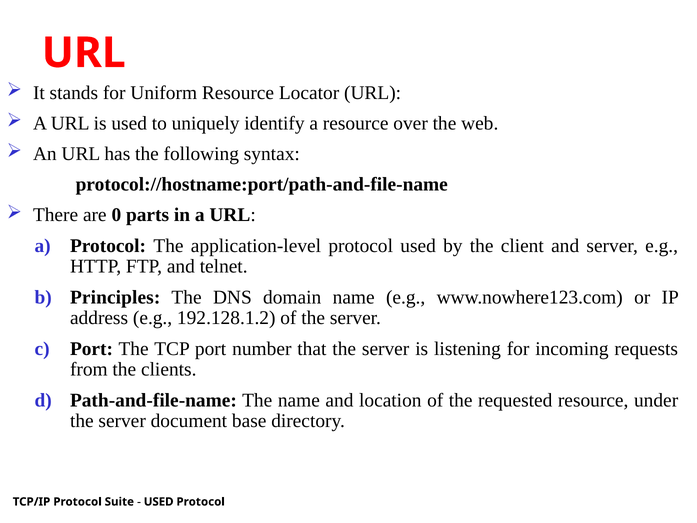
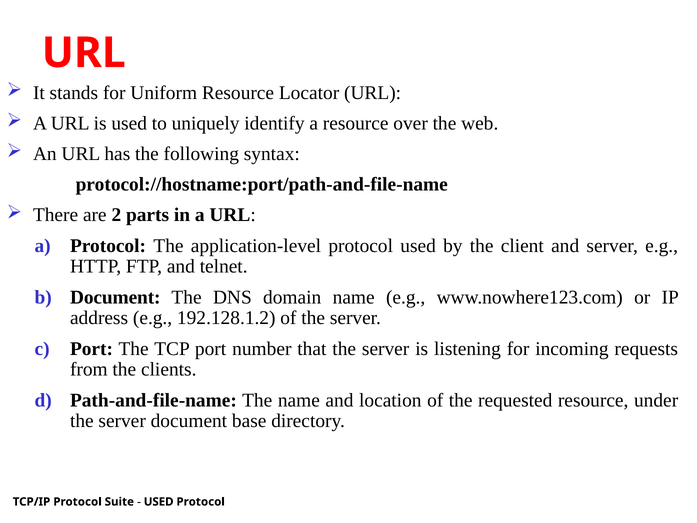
0: 0 -> 2
Principles at (115, 297): Principles -> Document
